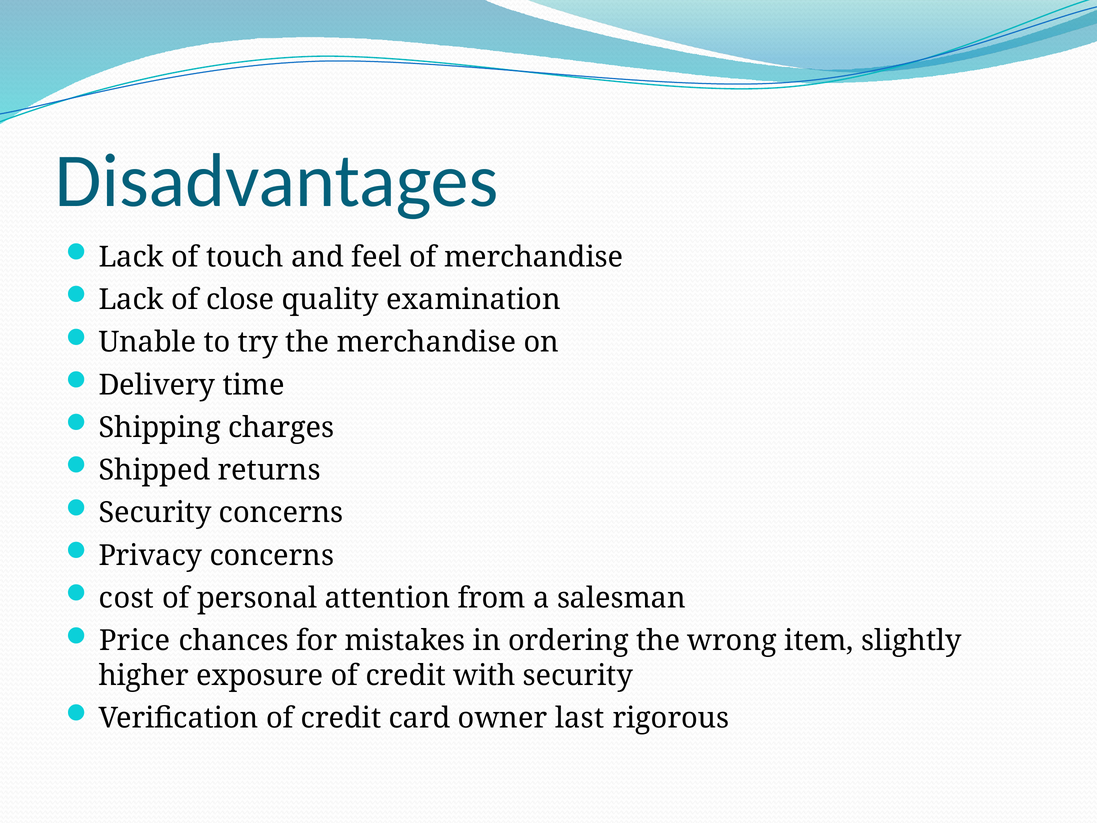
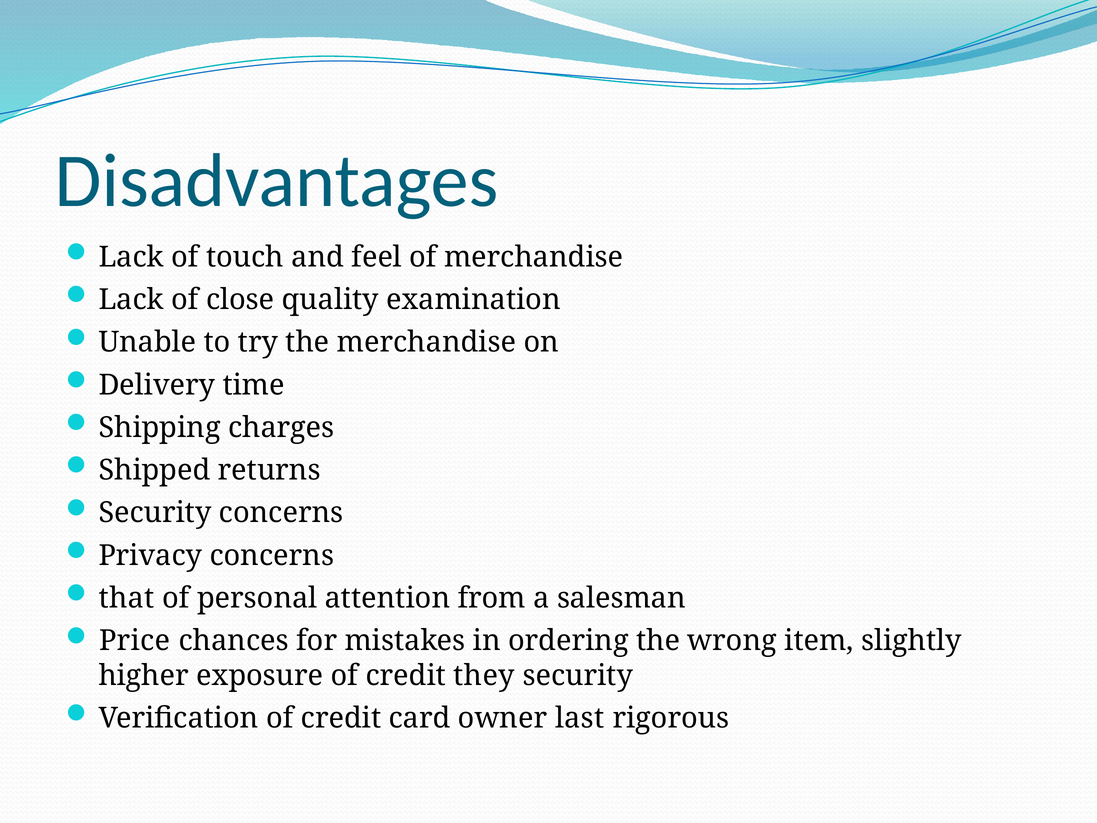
cost: cost -> that
with: with -> they
